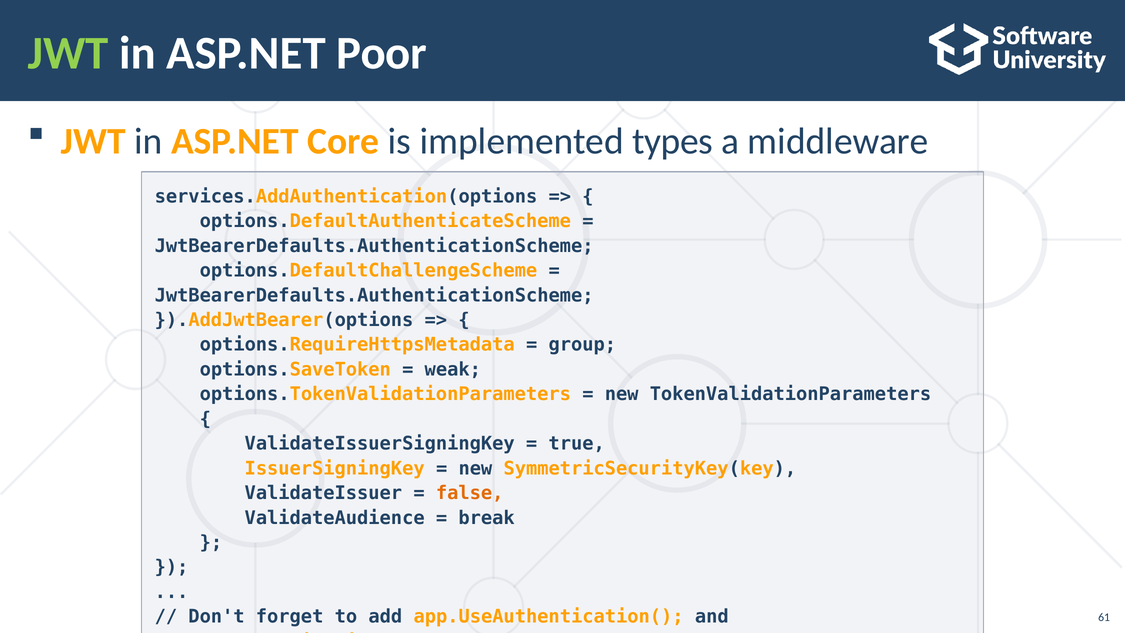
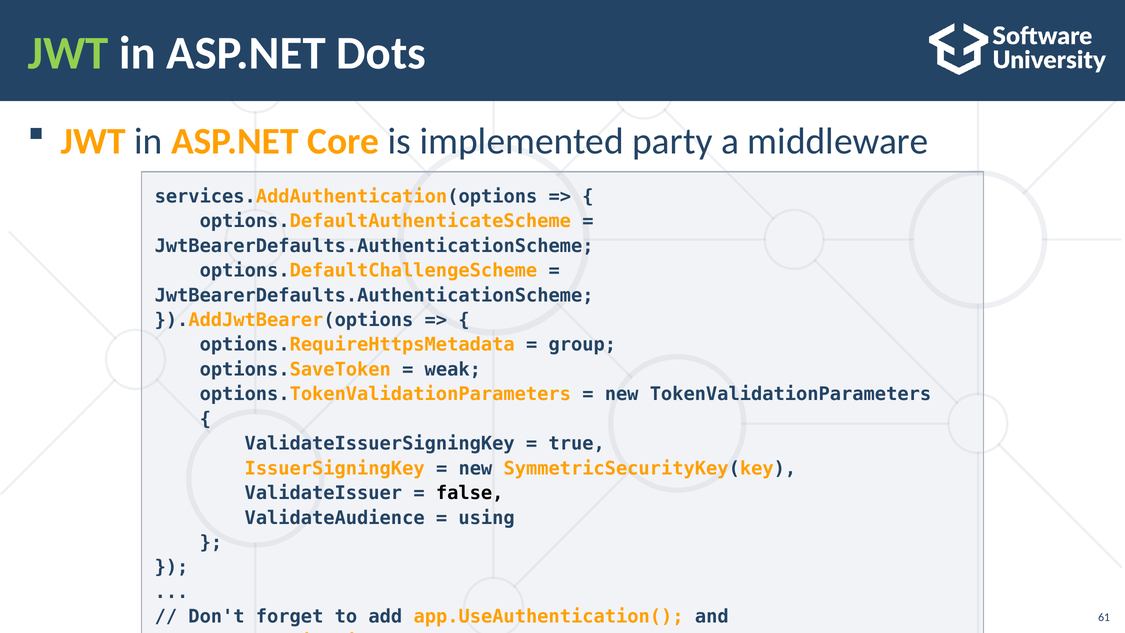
Poor: Poor -> Dots
types: types -> party
false colour: orange -> black
break: break -> using
